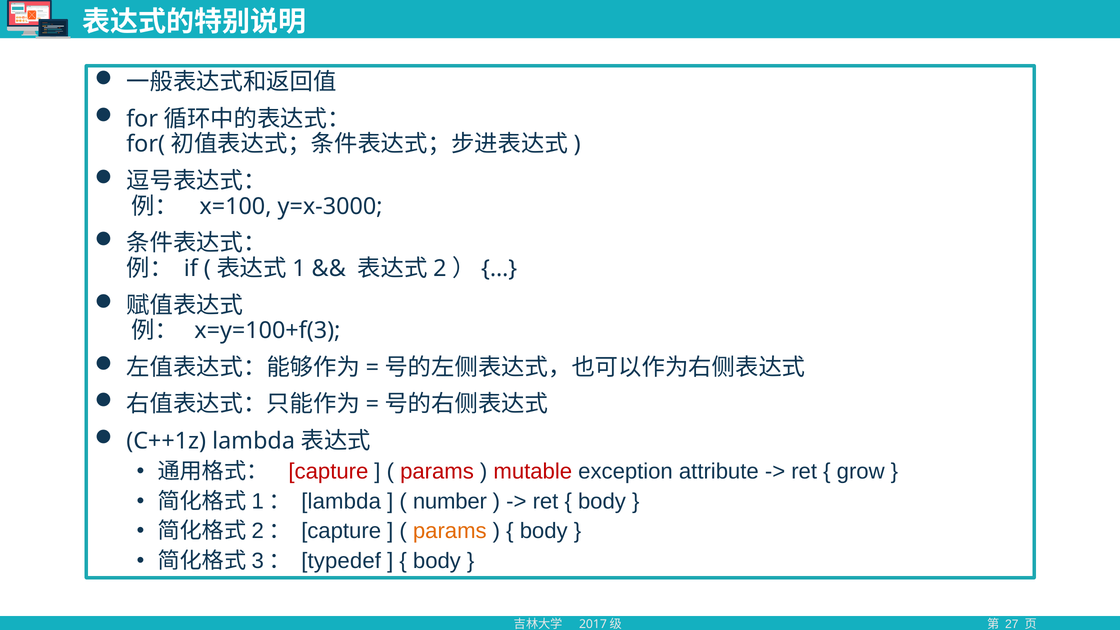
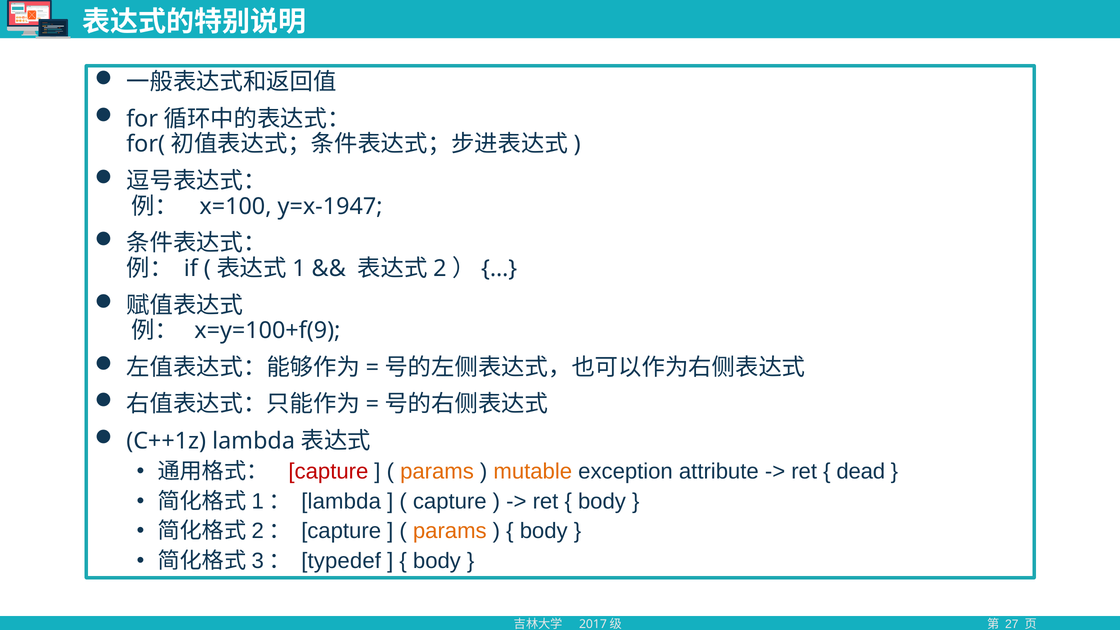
y=x-3000: y=x-3000 -> y=x-1947
x=y=100+f(3: x=y=100+f(3 -> x=y=100+f(9
params at (437, 472) colour: red -> orange
mutable colour: red -> orange
grow: grow -> dead
number at (450, 501): number -> capture
